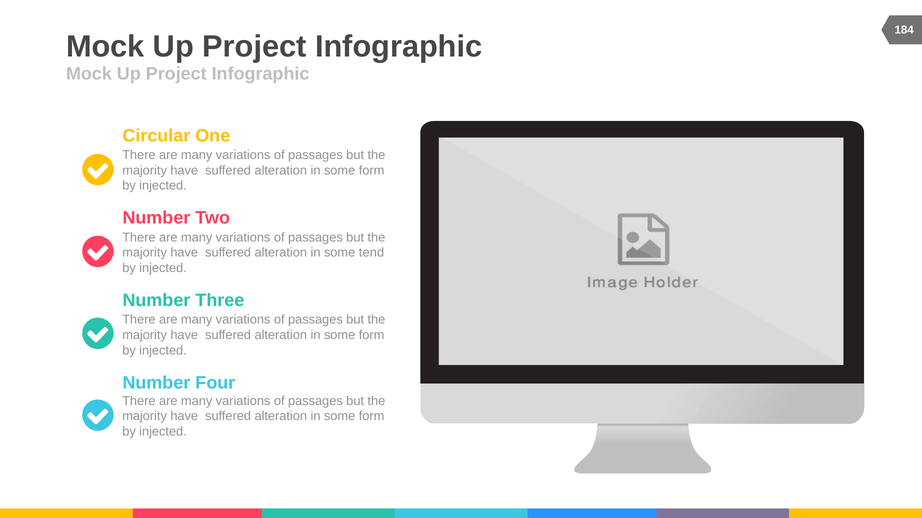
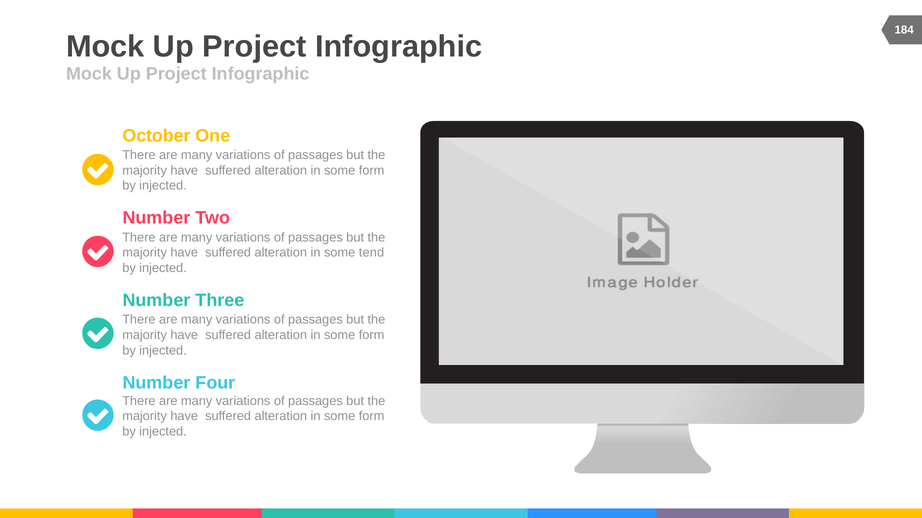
Circular: Circular -> October
